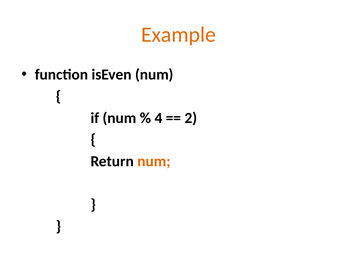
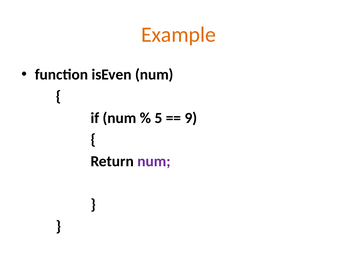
4: 4 -> 5
2: 2 -> 9
num at (154, 161) colour: orange -> purple
